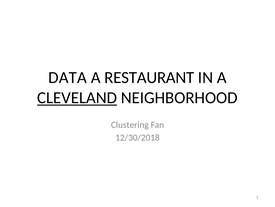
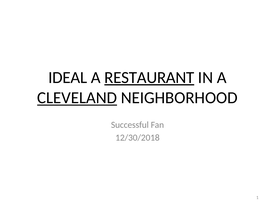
DATA: DATA -> IDEAL
RESTAURANT underline: none -> present
Clustering: Clustering -> Successful
